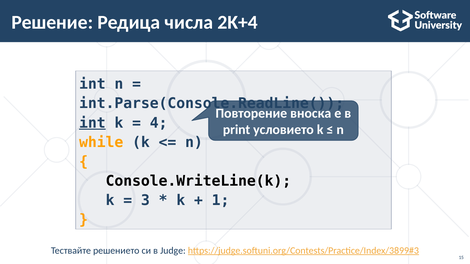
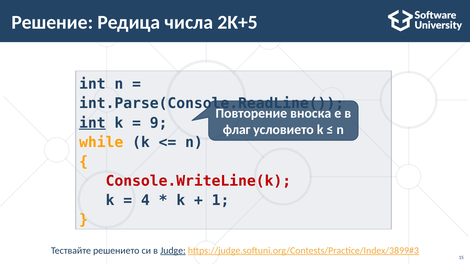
2K+4: 2K+4 -> 2K+5
4: 4 -> 9
print: print -> флаг
Console.WriteLine(k colour: black -> red
3: 3 -> 4
Judge underline: none -> present
